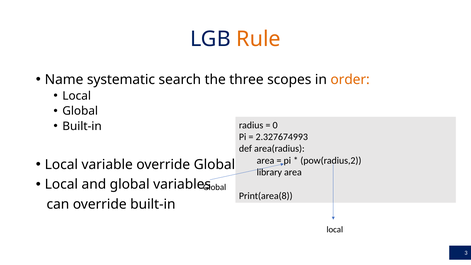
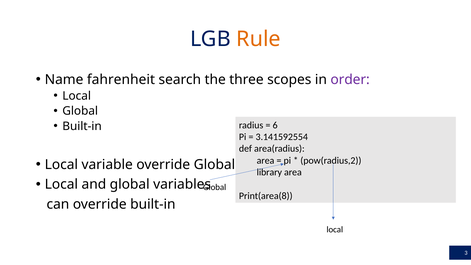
systematic: systematic -> fahrenheit
order colour: orange -> purple
0: 0 -> 6
2.327674993: 2.327674993 -> 3.141592554
